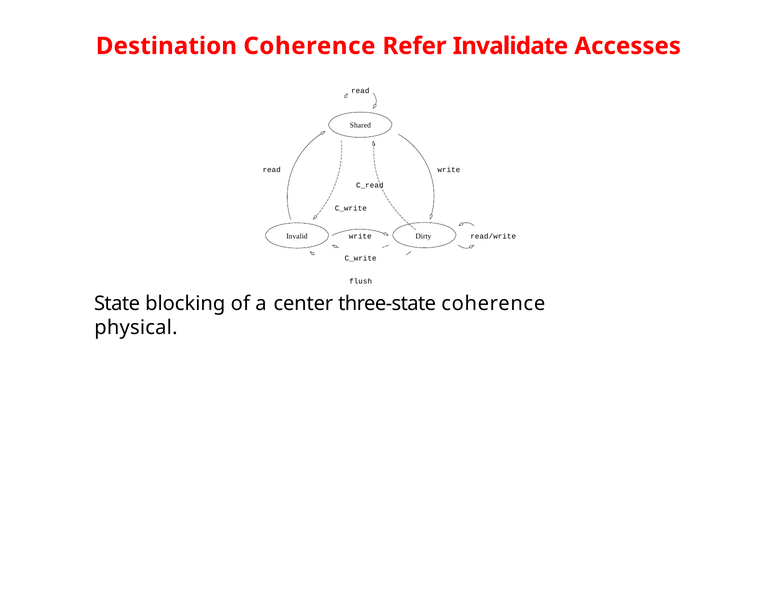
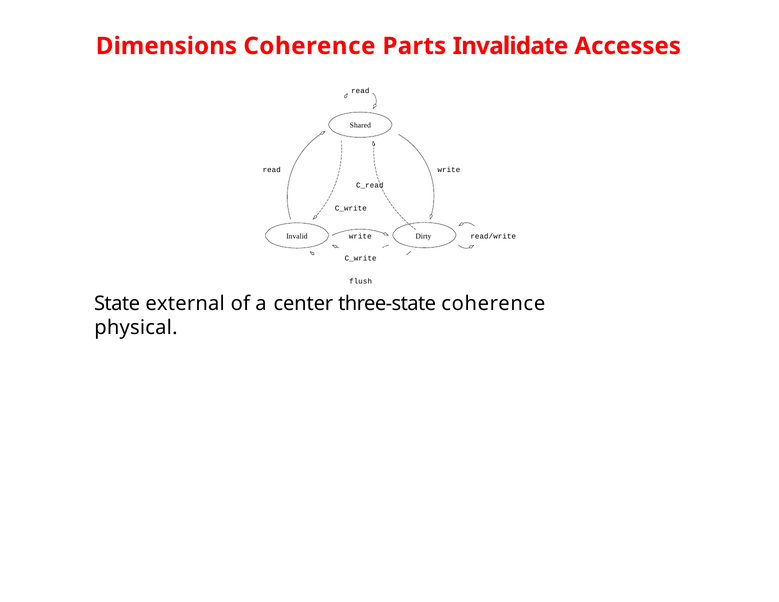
Destination: Destination -> Dimensions
Refer: Refer -> Parts
blocking: blocking -> external
